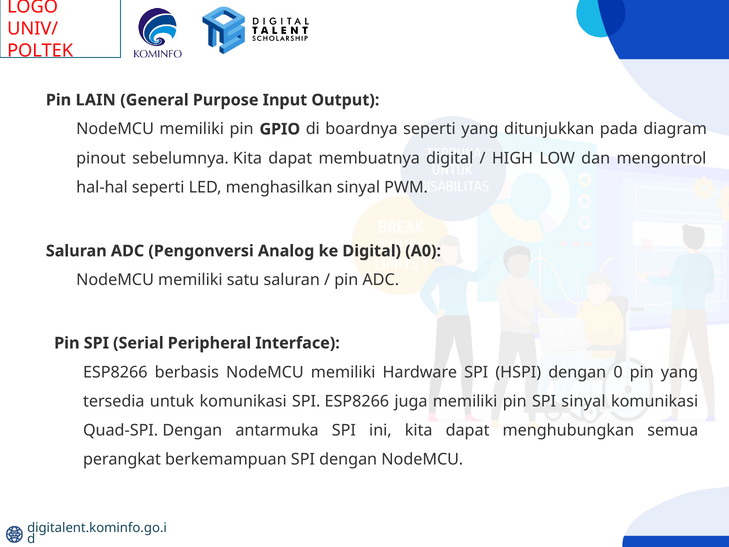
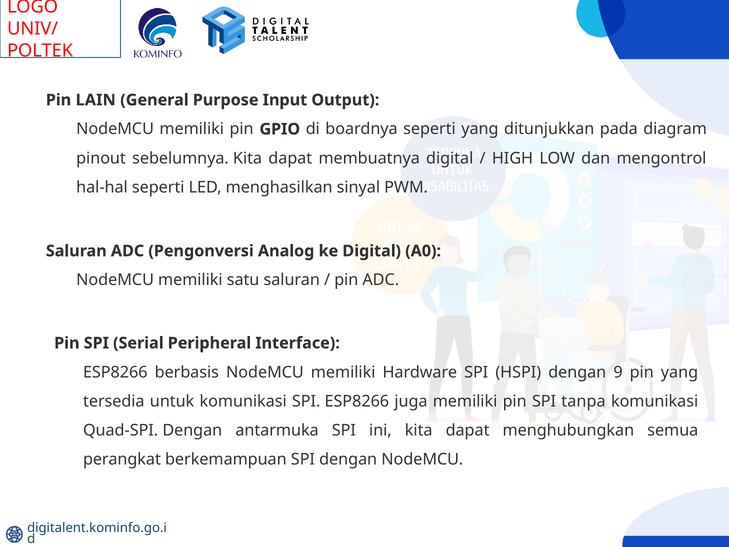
0: 0 -> 9
SPI sinyal: sinyal -> tanpa
